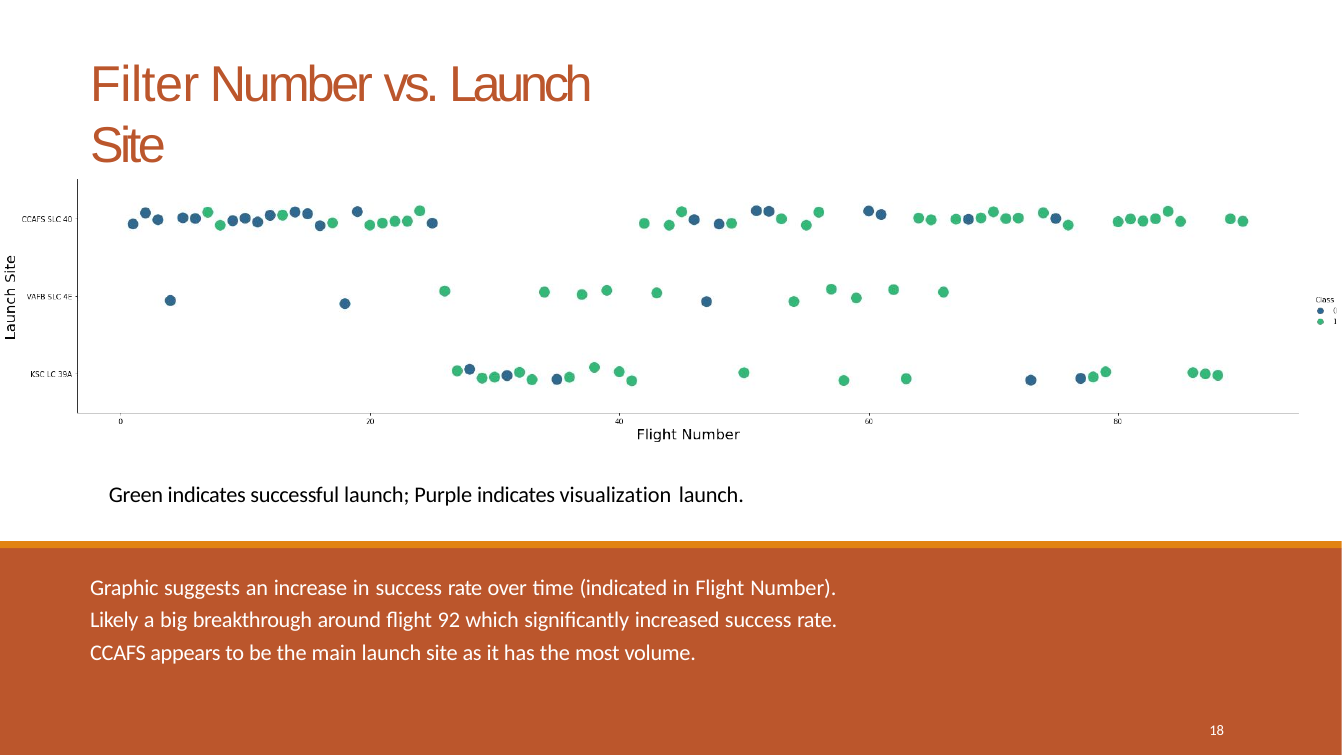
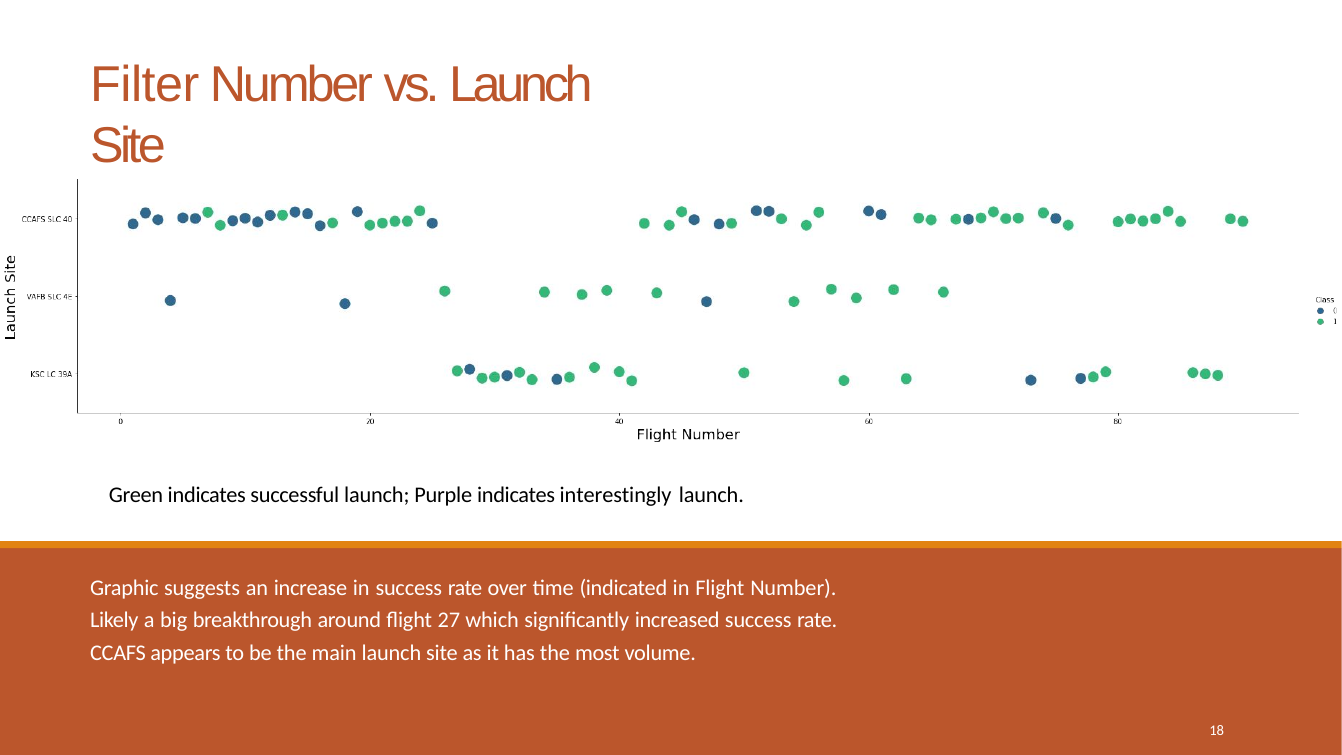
visualization: visualization -> interestingly
92: 92 -> 27
